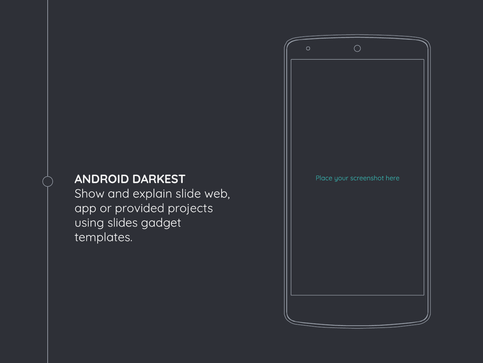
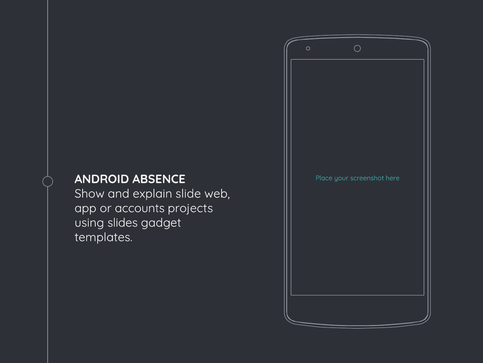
DARKEST: DARKEST -> ABSENCE
provided: provided -> accounts
